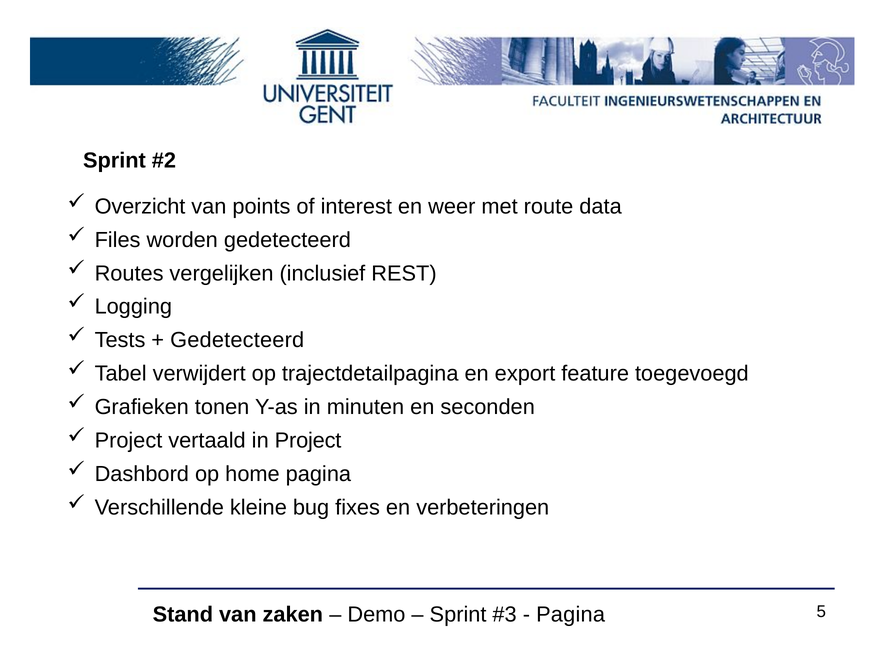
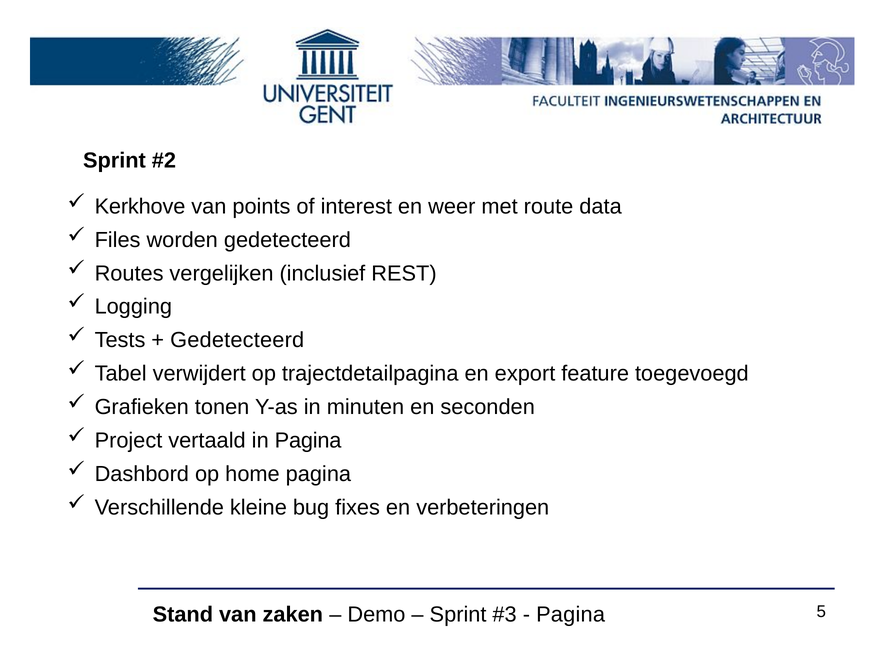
Overzicht: Overzicht -> Kerkhove
in Project: Project -> Pagina
